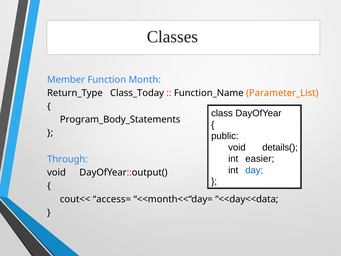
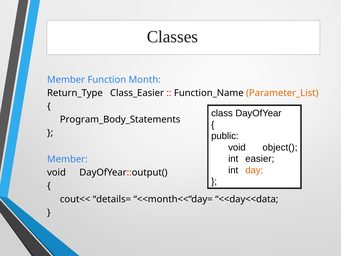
Class_Today: Class_Today -> Class_Easier
details(: details( -> object(
Through at (67, 159): Through -> Member
day colour: blue -> orange
access=: access= -> details=
